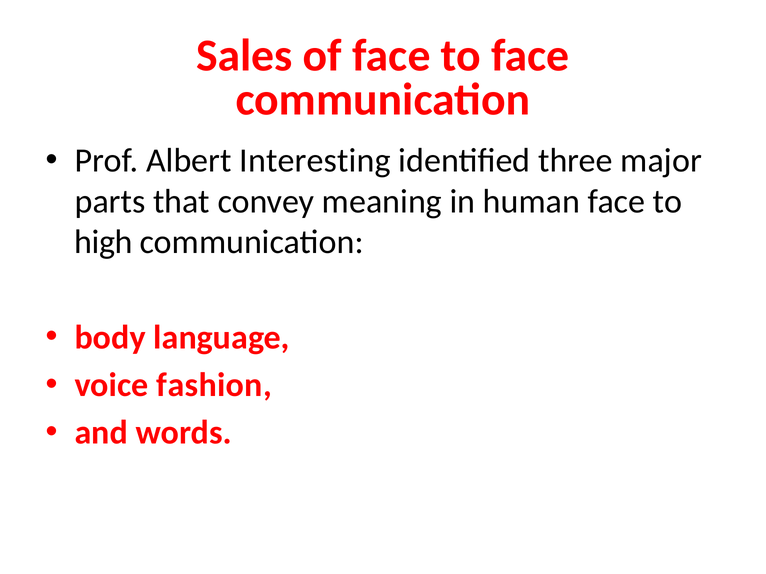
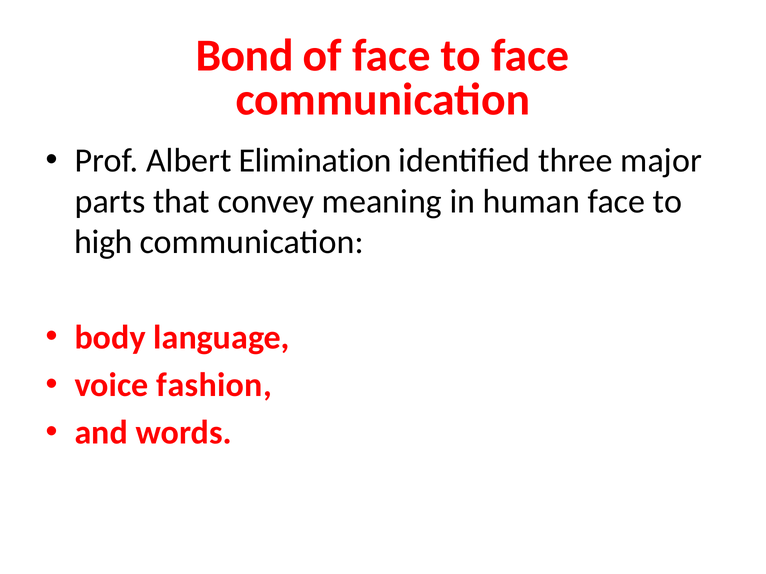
Sales: Sales -> Bond
Interesting: Interesting -> Elimination
